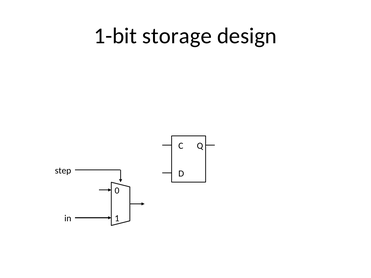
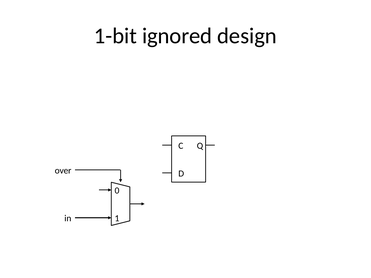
storage: storage -> ignored
step: step -> over
